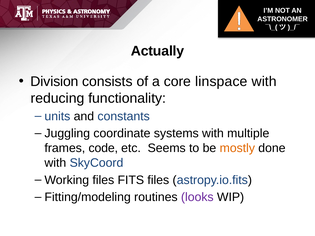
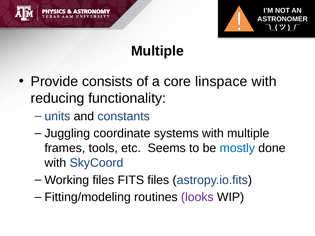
Actually at (158, 51): Actually -> Multiple
Division: Division -> Provide
code: code -> tools
mostly colour: orange -> blue
